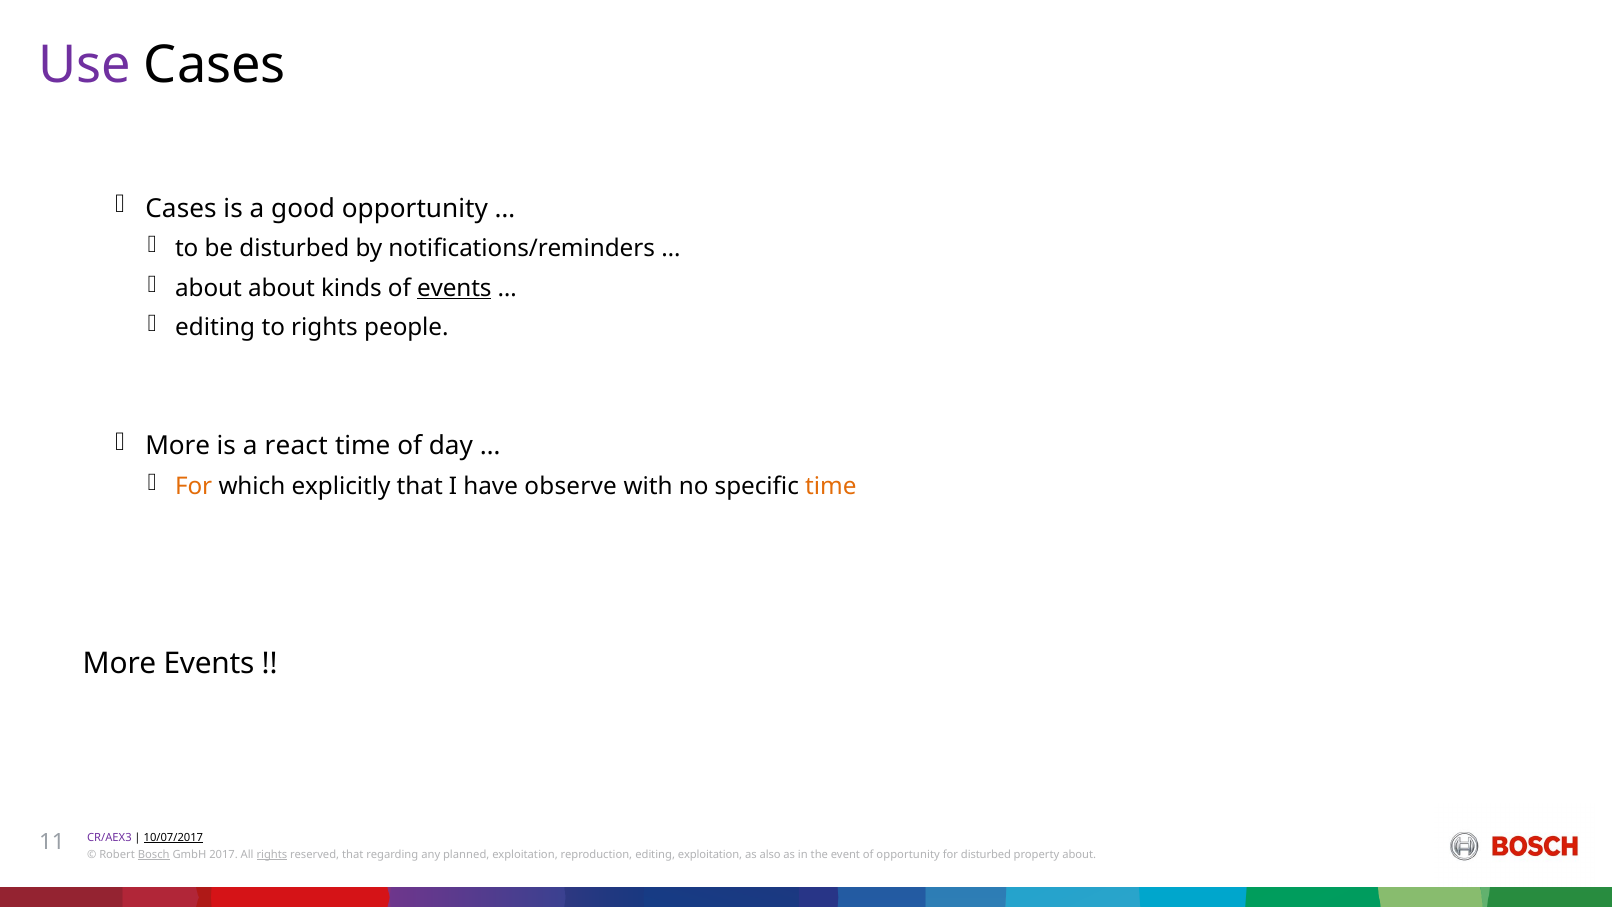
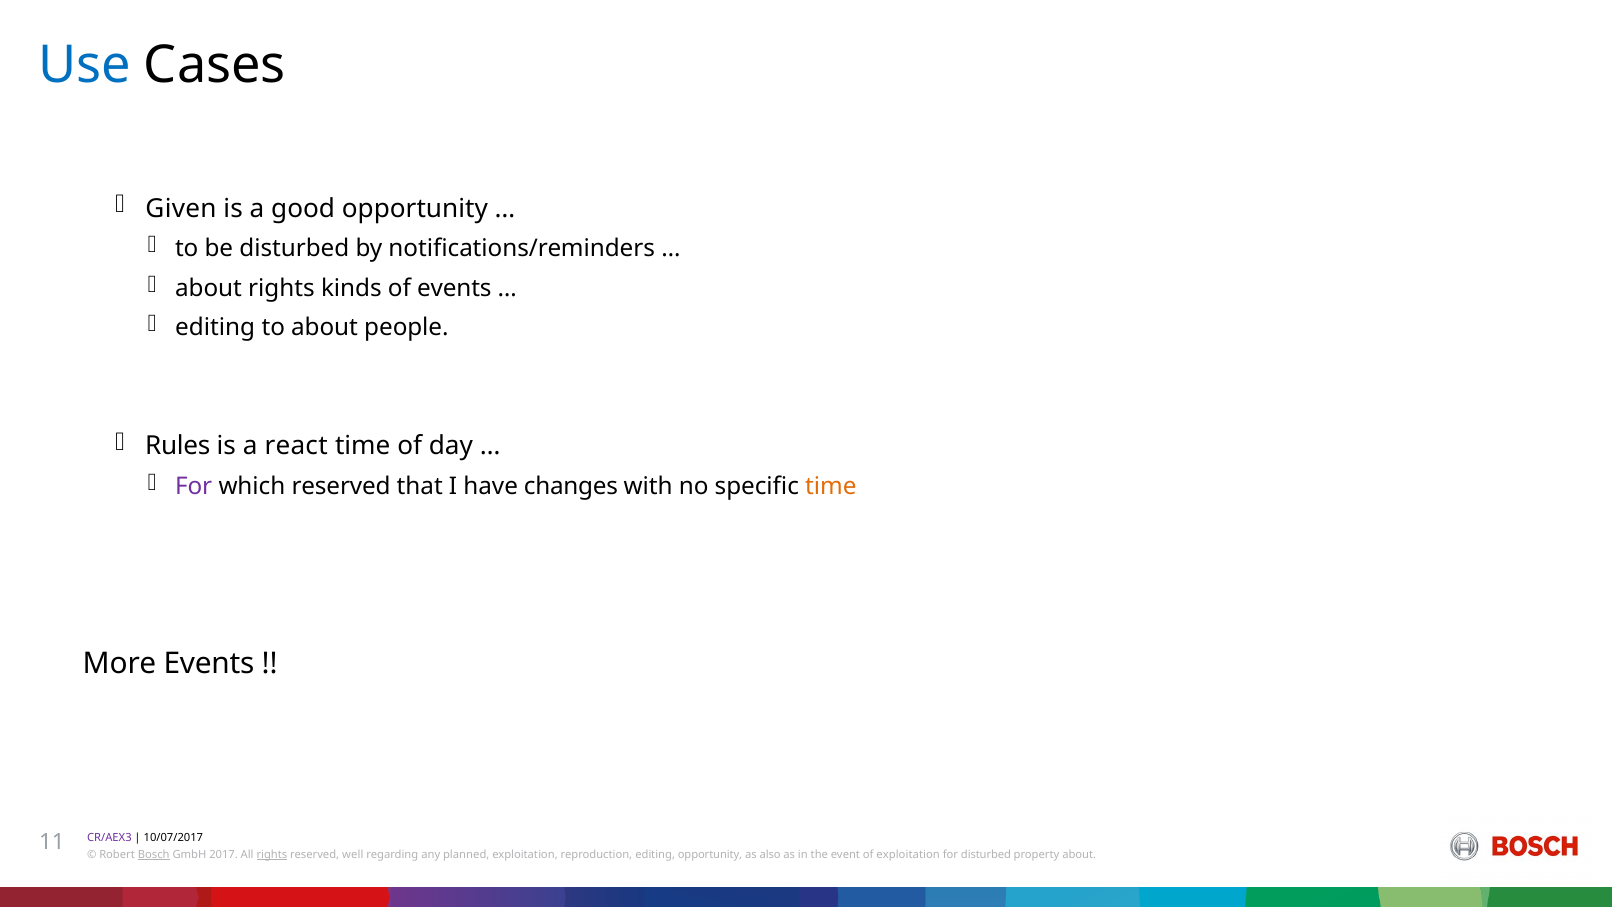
Use colour: purple -> blue
Cases at (181, 208): Cases -> Given
about about: about -> rights
events at (454, 288) underline: present -> none
to rights: rights -> about
More at (178, 446): More -> Rules
For at (194, 487) colour: orange -> purple
which explicitly: explicitly -> reserved
observe: observe -> changes
10/07/2017 underline: present -> none
reserved that: that -> well
editing exploitation: exploitation -> opportunity
of opportunity: opportunity -> exploitation
